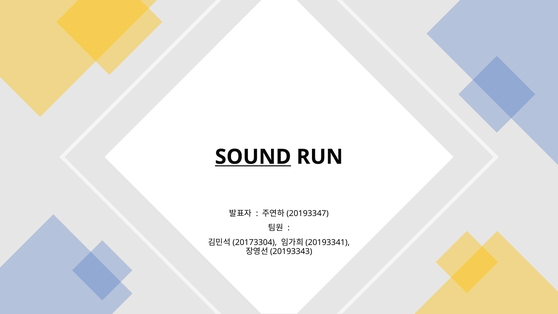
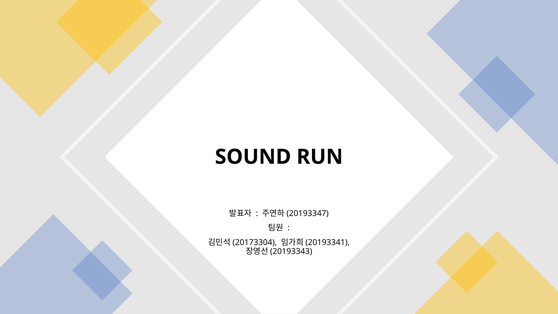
SOUND underline: present -> none
